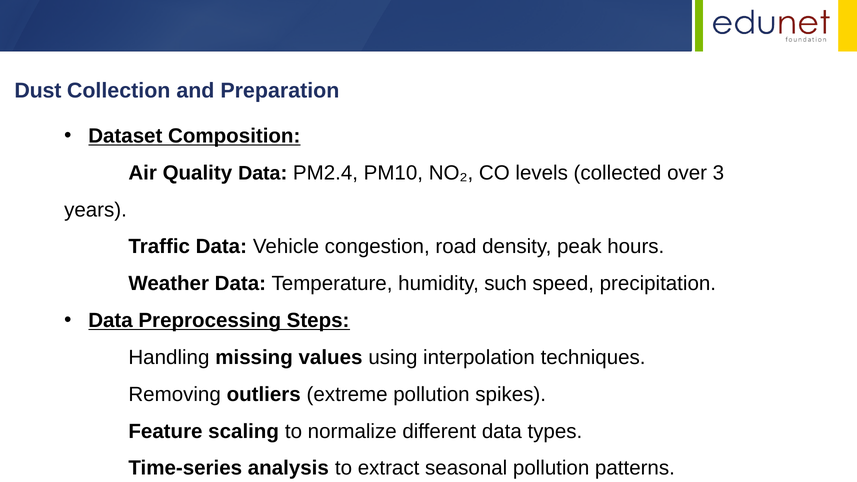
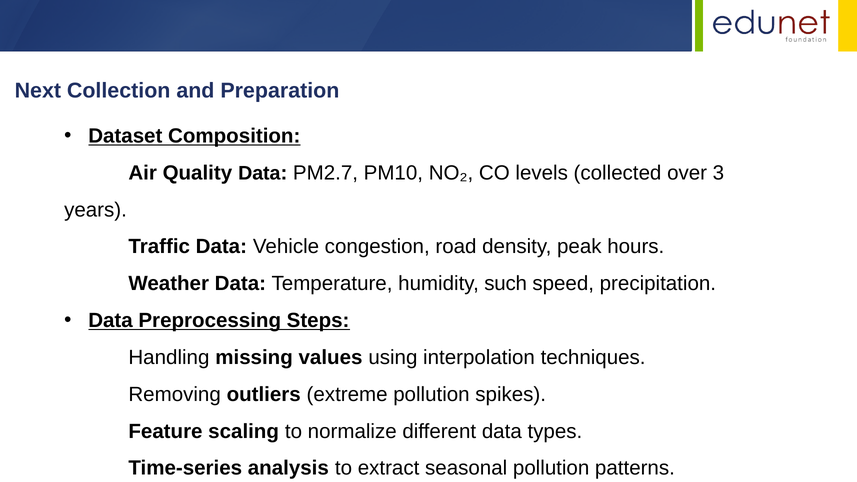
Dust: Dust -> Next
PM2.4: PM2.4 -> PM2.7
